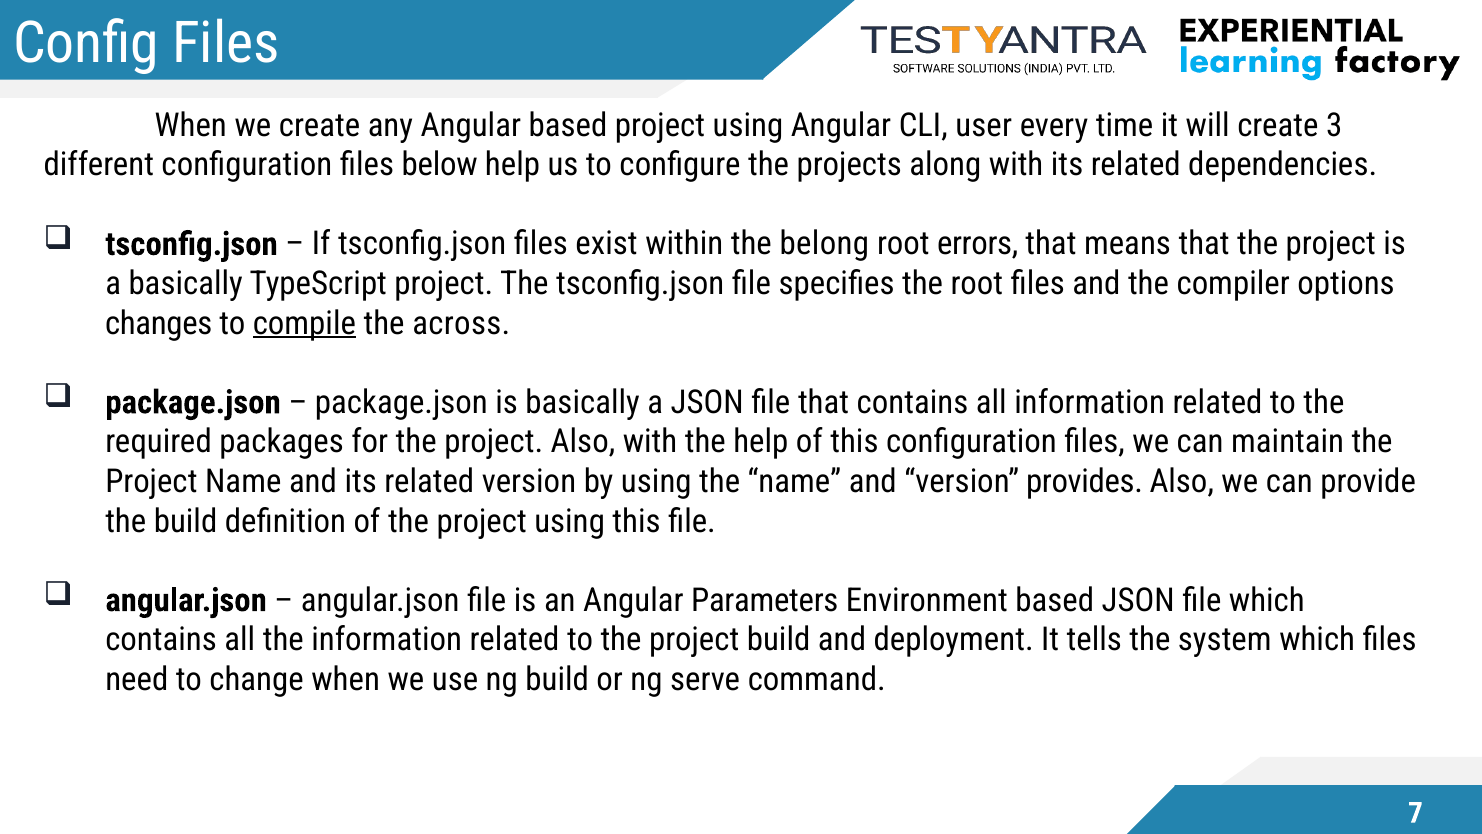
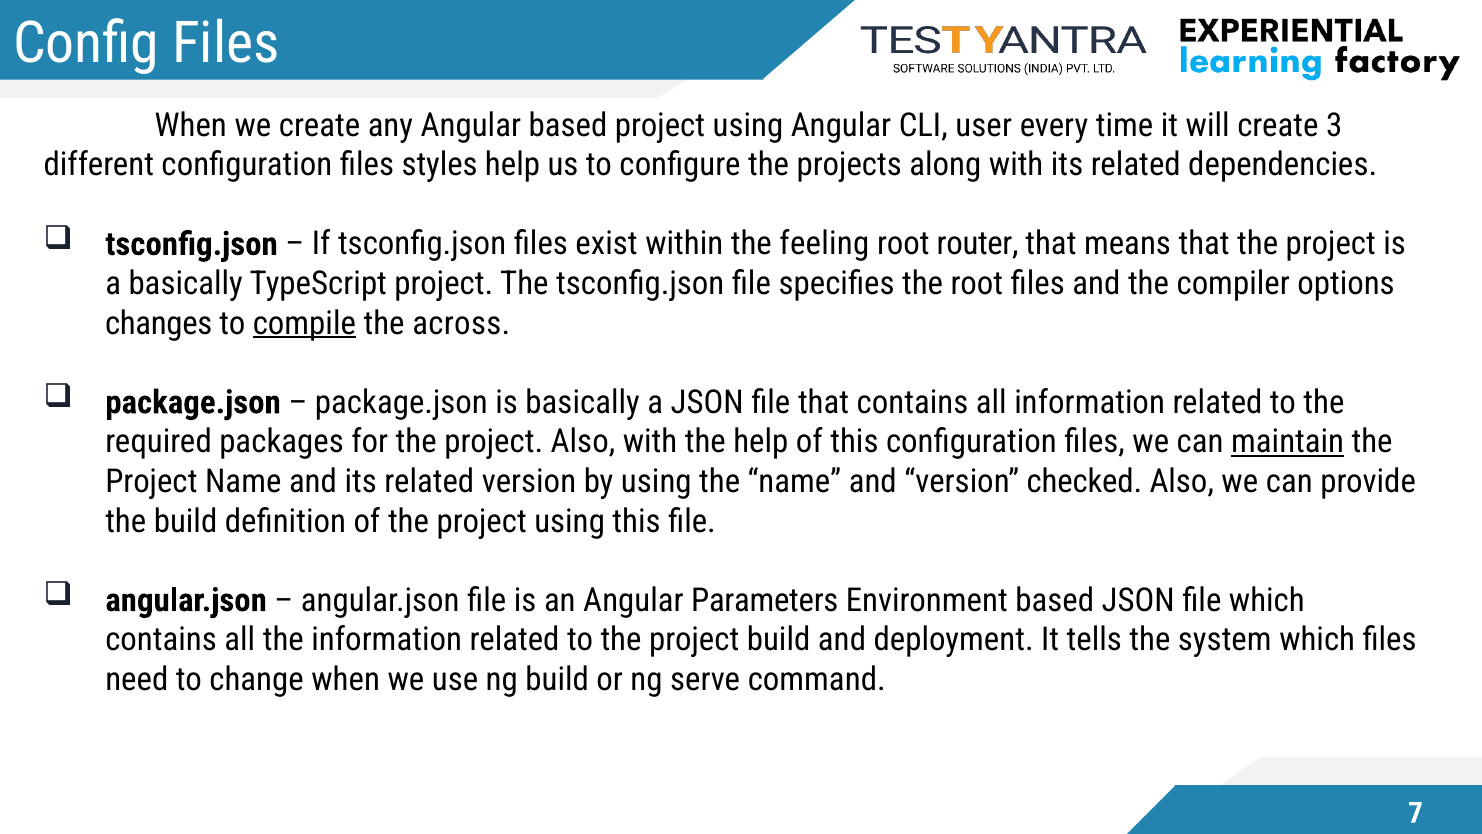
below: below -> styles
belong: belong -> feeling
errors: errors -> router
maintain underline: none -> present
provides: provides -> checked
